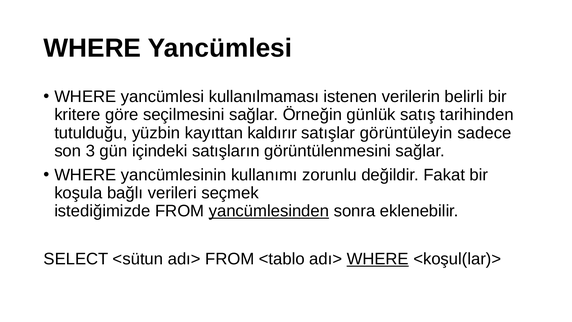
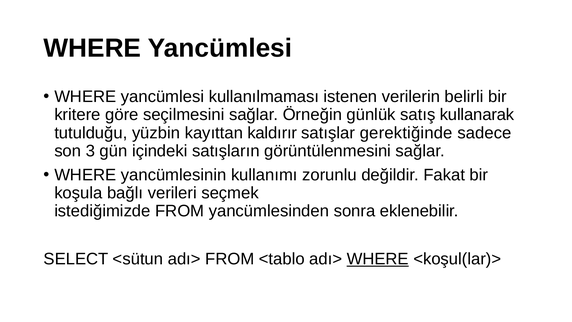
tarihinden: tarihinden -> kullanarak
görüntüleyin: görüntüleyin -> gerektiğinde
yancümlesinden underline: present -> none
